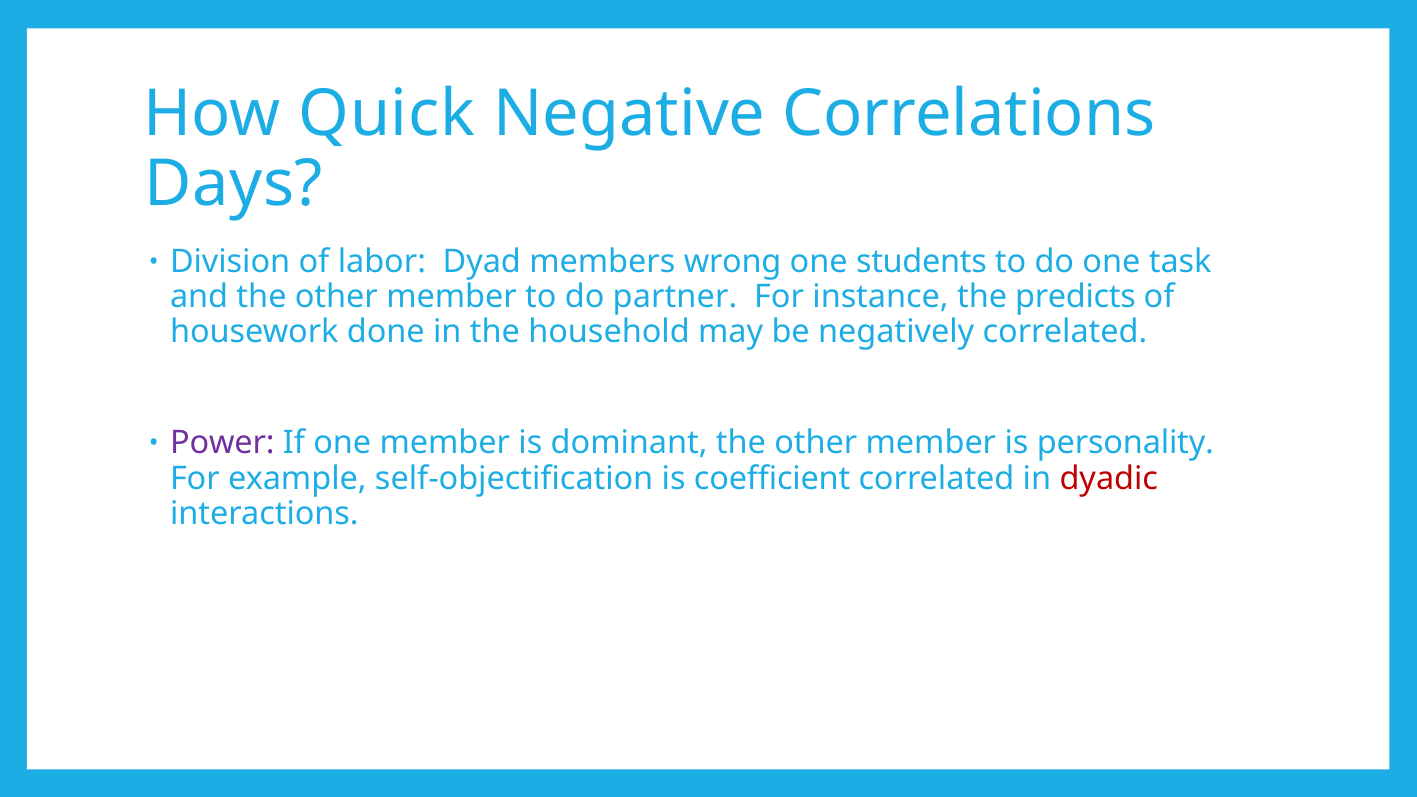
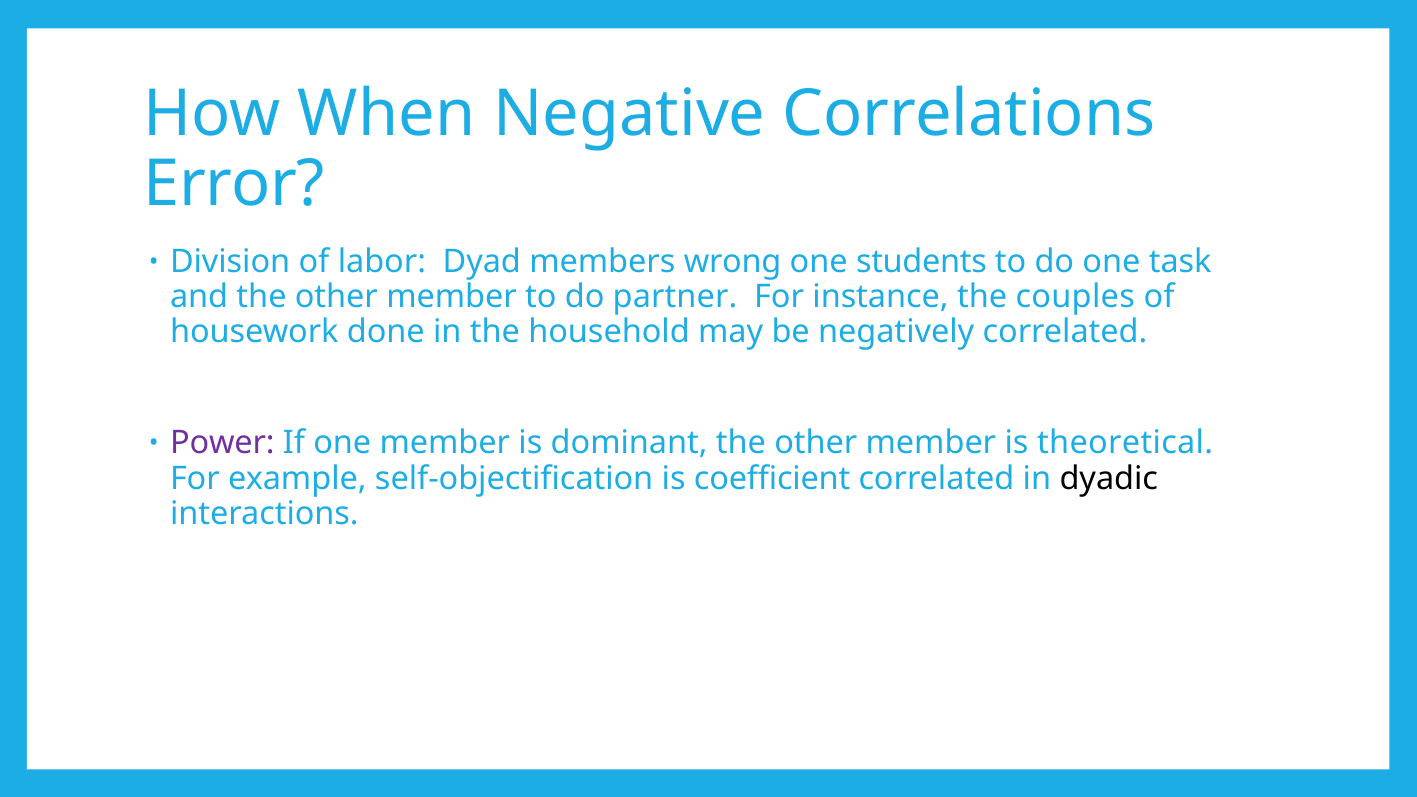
Quick: Quick -> When
Days: Days -> Error
predicts: predicts -> couples
personality: personality -> theoretical
dyadic colour: red -> black
